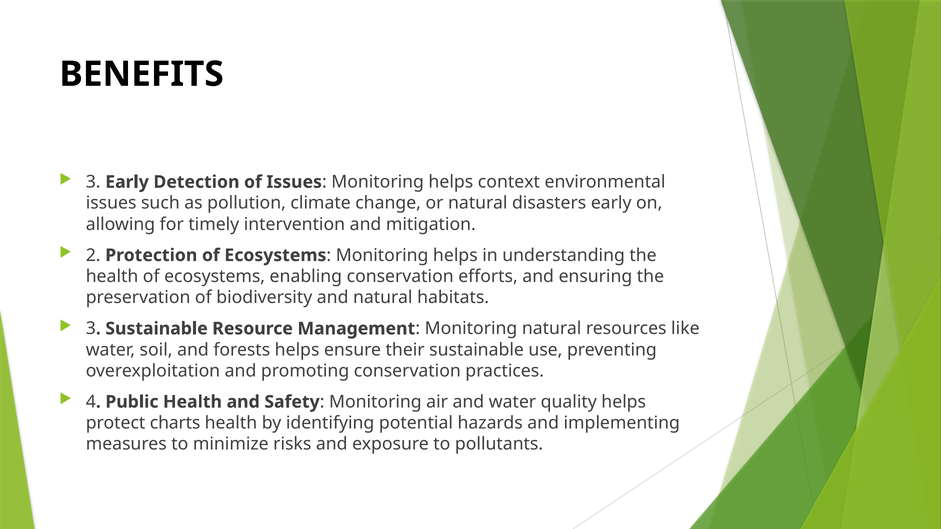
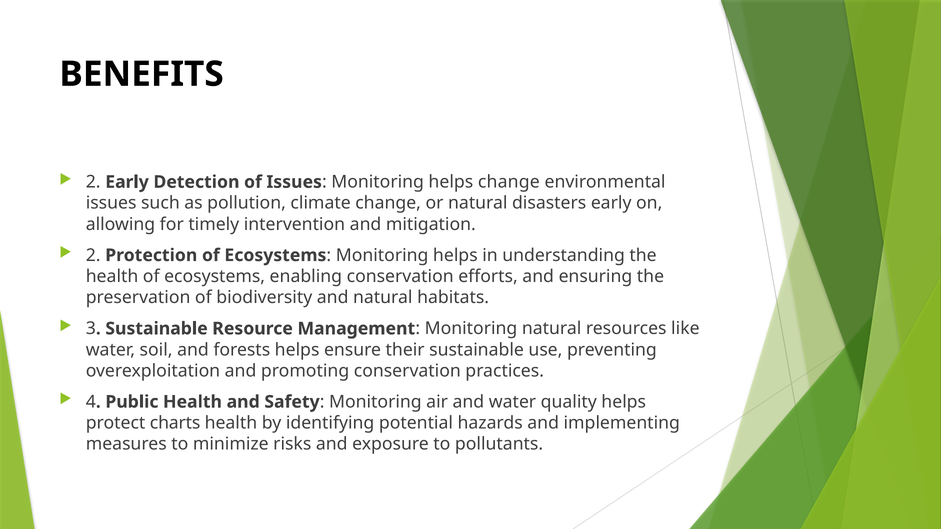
3 at (93, 182): 3 -> 2
helps context: context -> change
